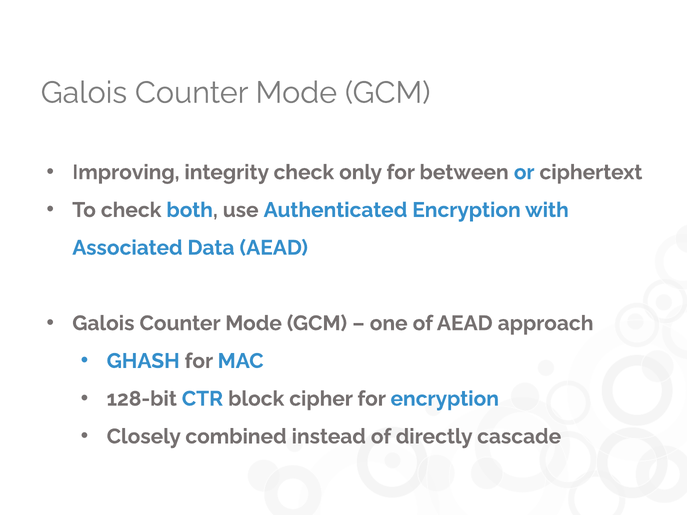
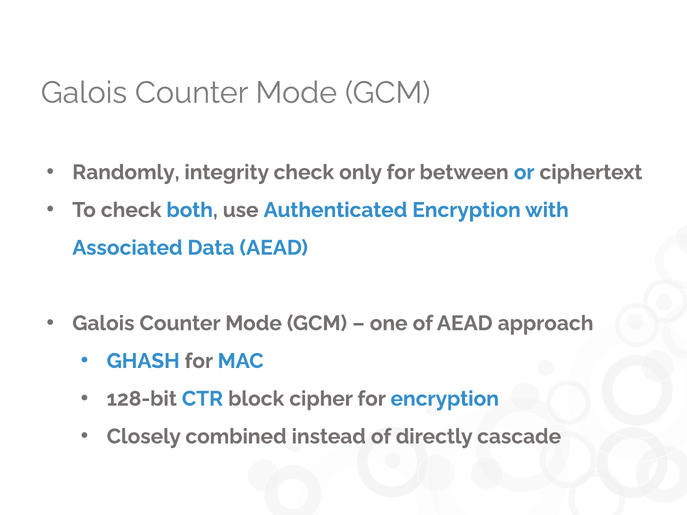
Improving: Improving -> Randomly
